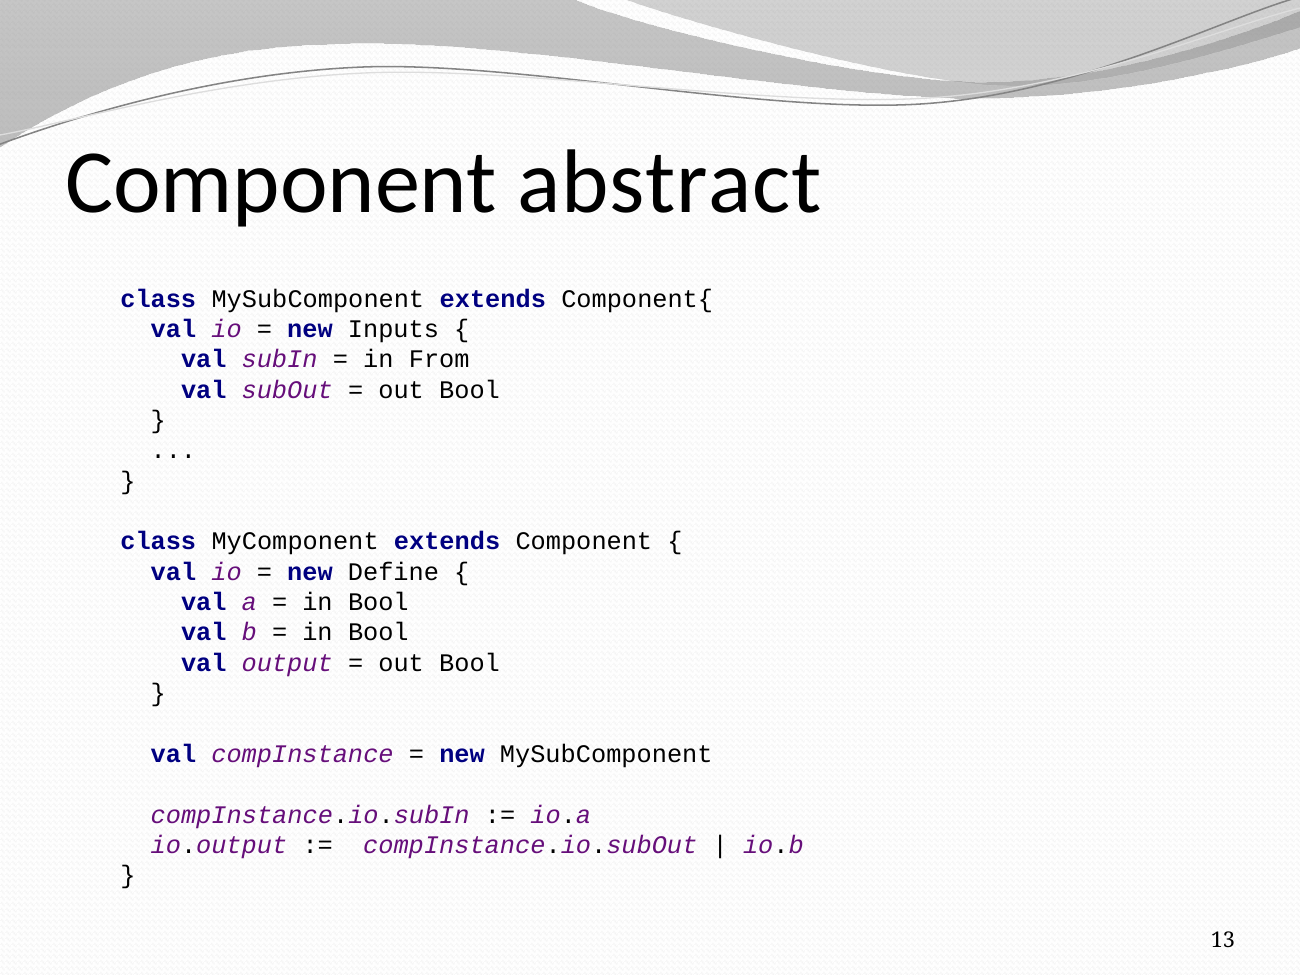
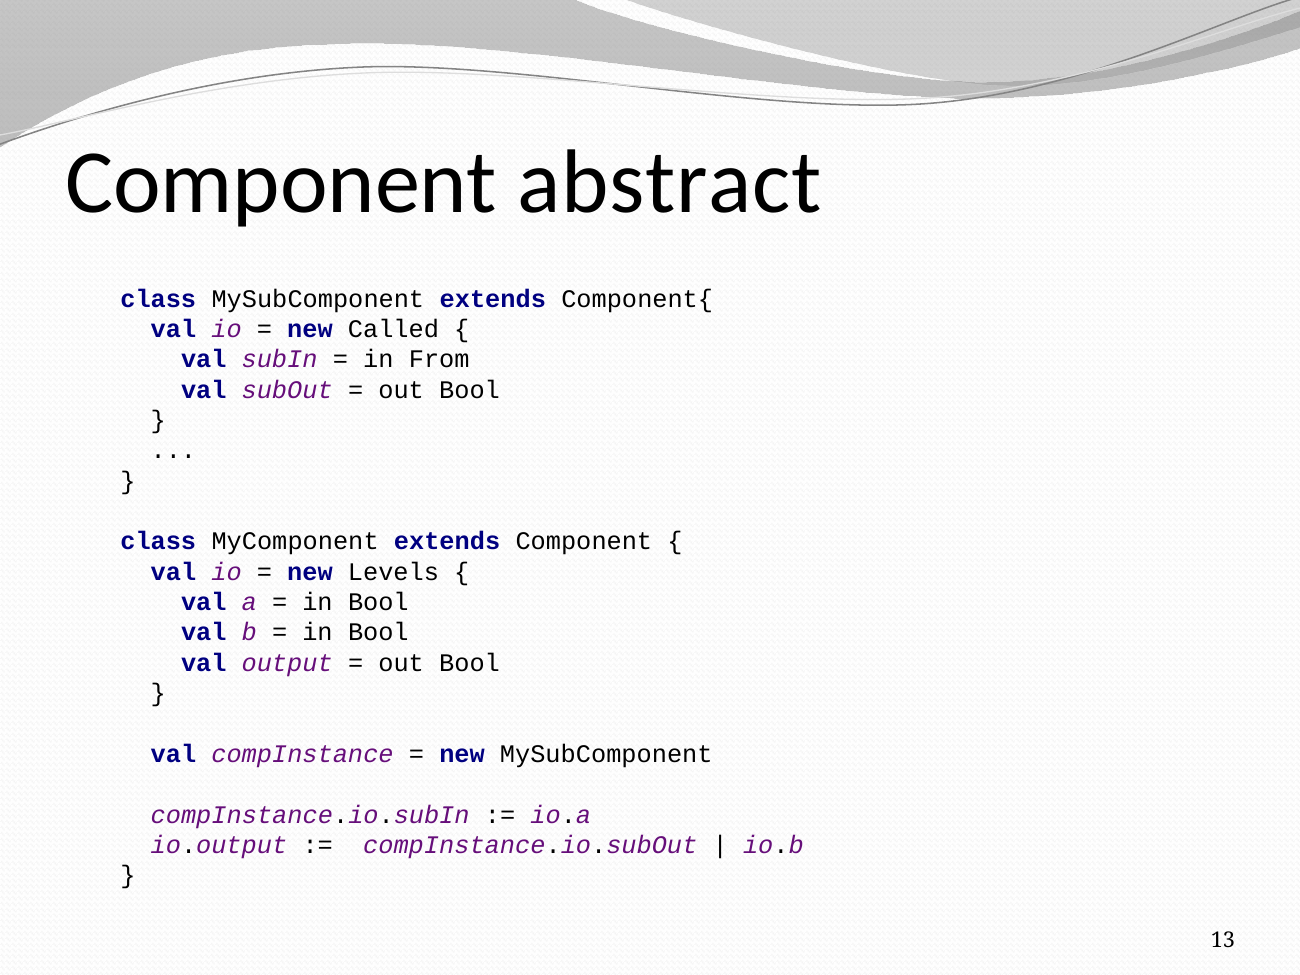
Inputs: Inputs -> Called
Define: Define -> Levels
